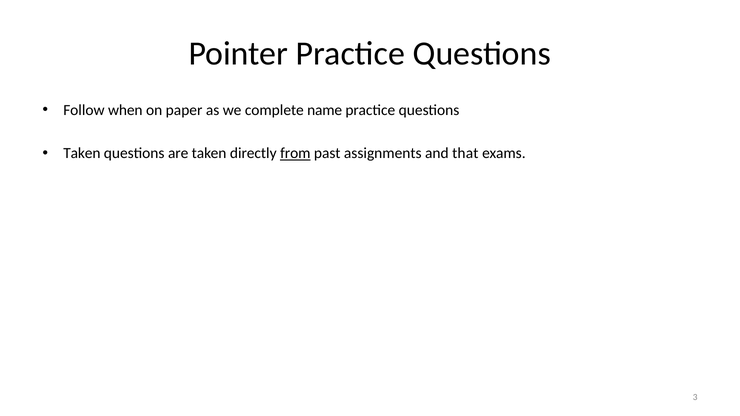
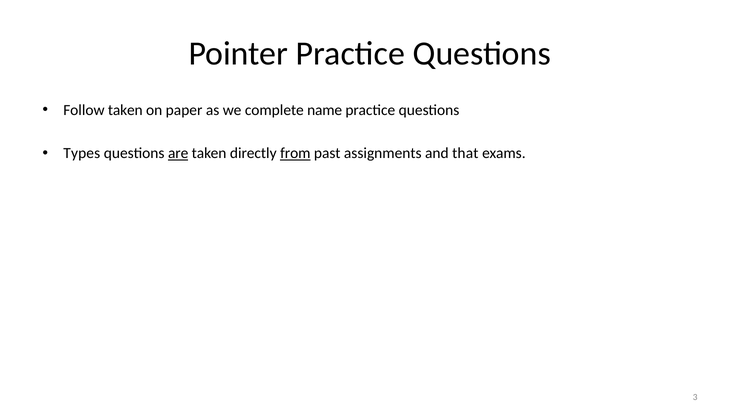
Follow when: when -> taken
Taken at (82, 153): Taken -> Types
are underline: none -> present
